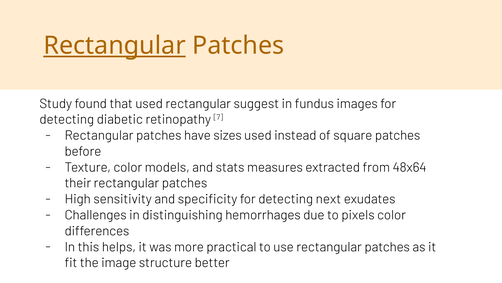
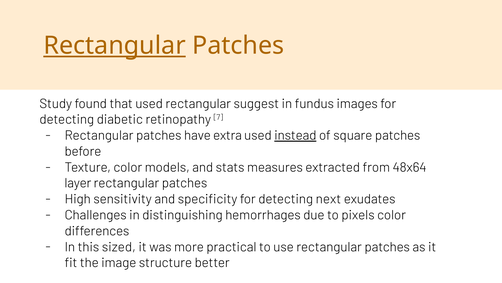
sizes: sizes -> extra
instead underline: none -> present
their: their -> layer
helps: helps -> sized
